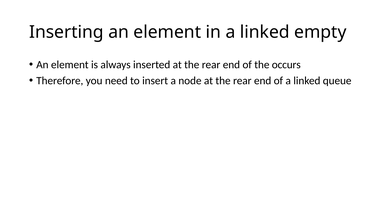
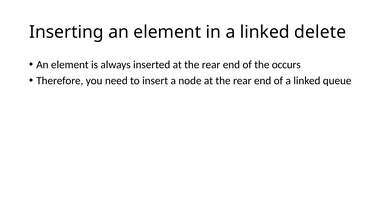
empty: empty -> delete
